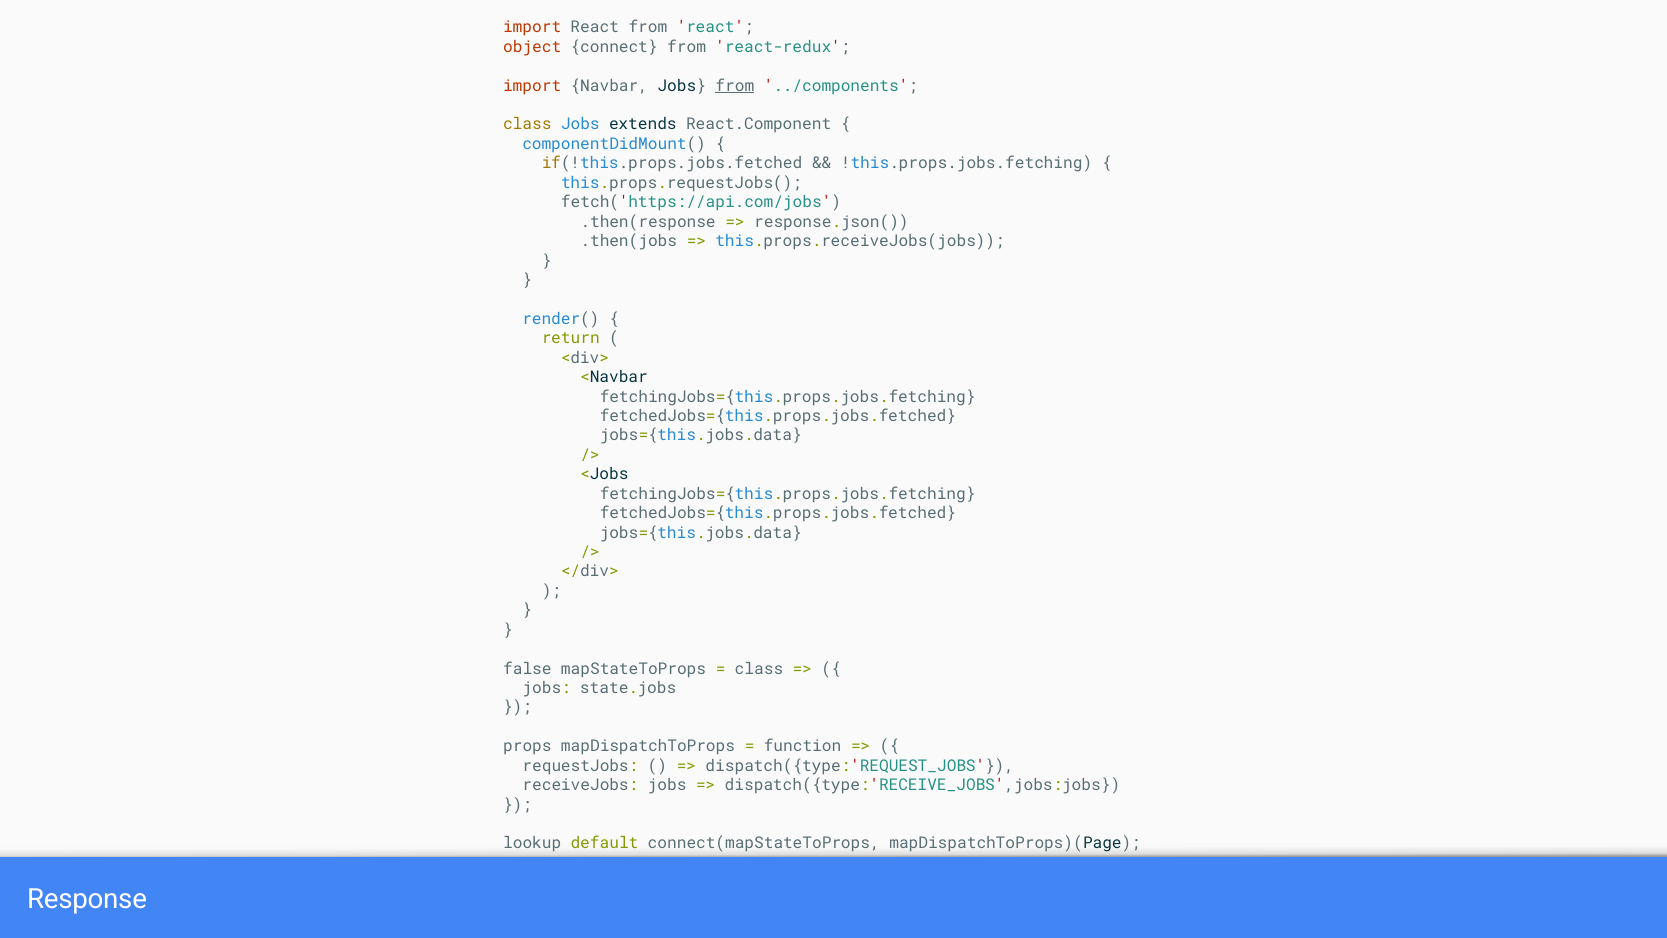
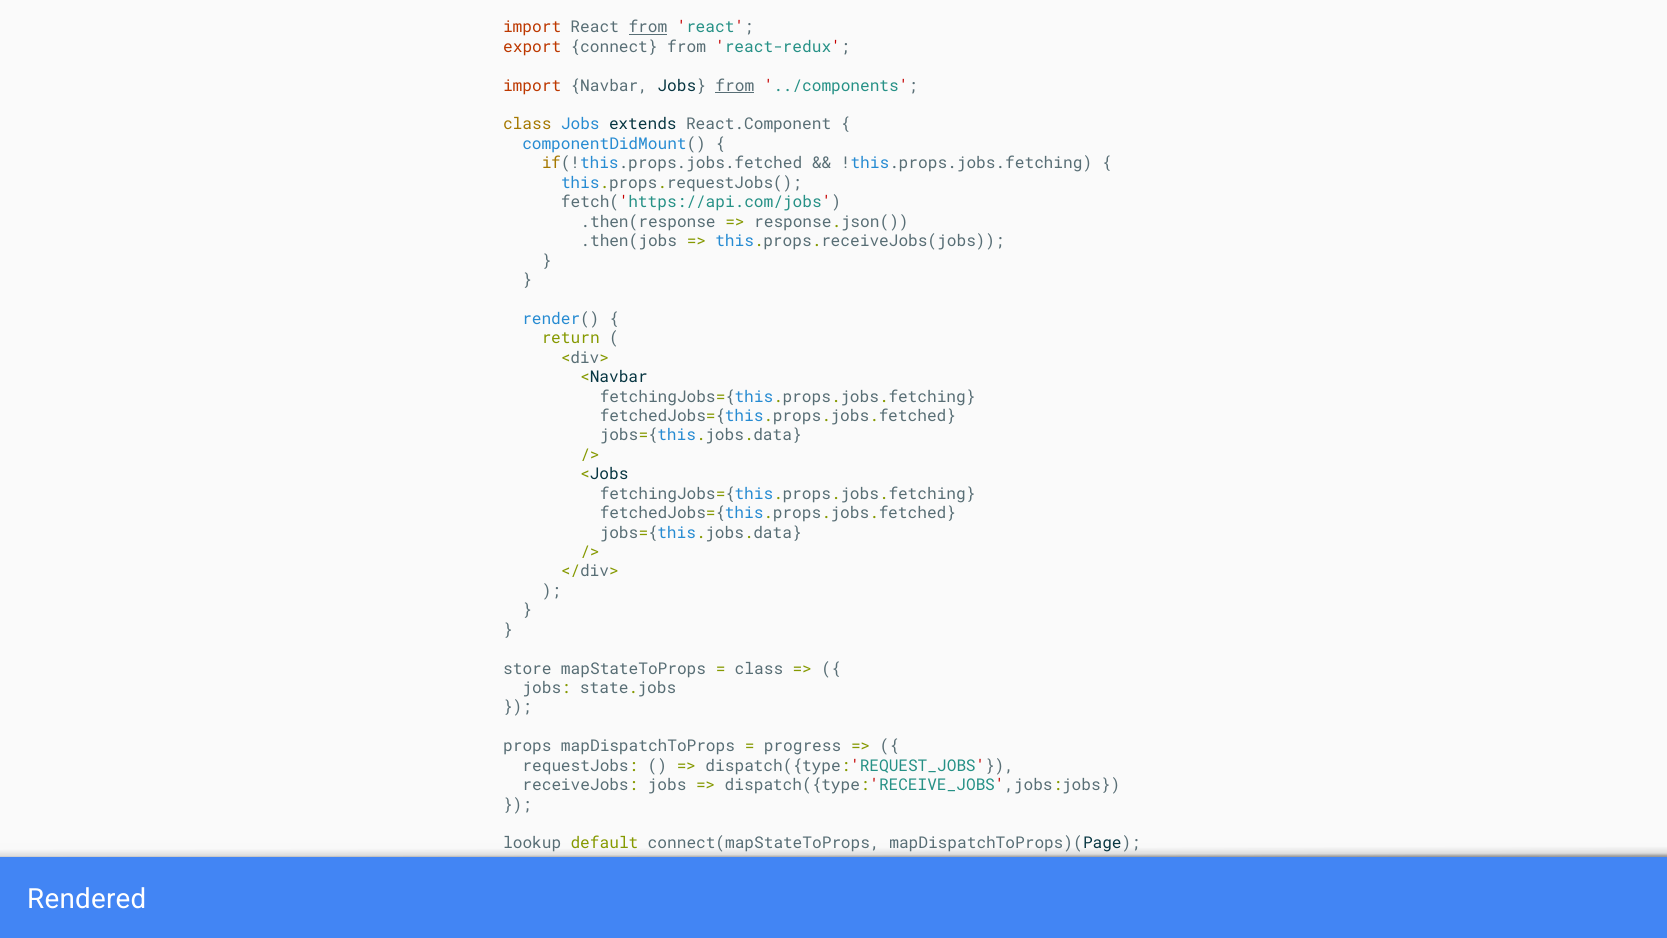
from at (648, 27) underline: none -> present
object: object -> export
false: false -> store
function: function -> progress
Response: Response -> Rendered
